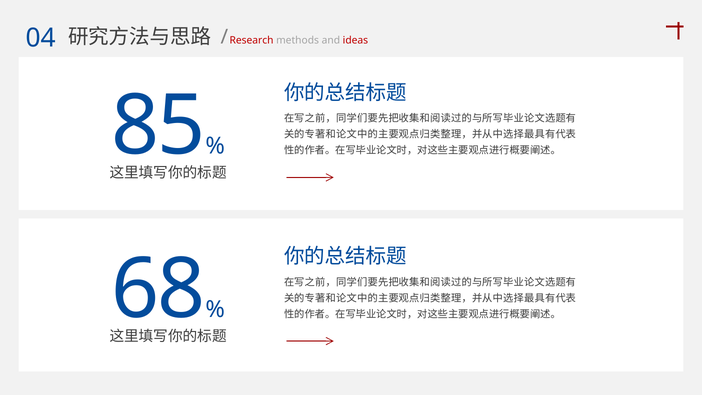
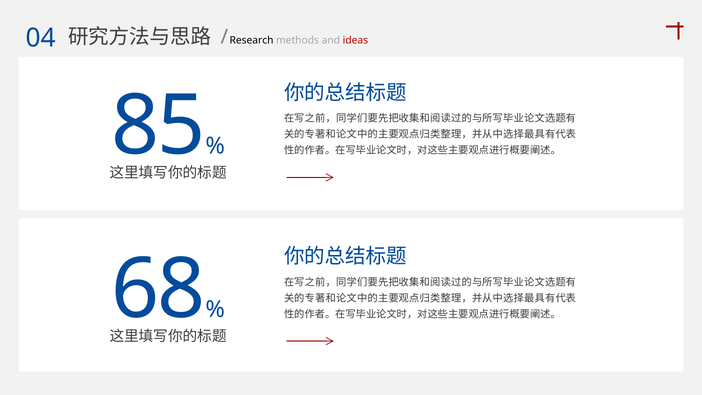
Research colour: red -> black
